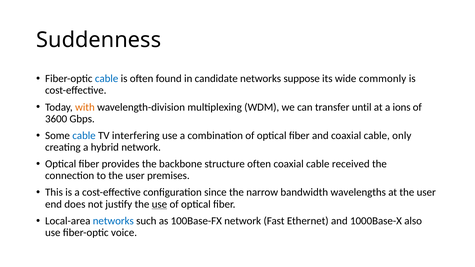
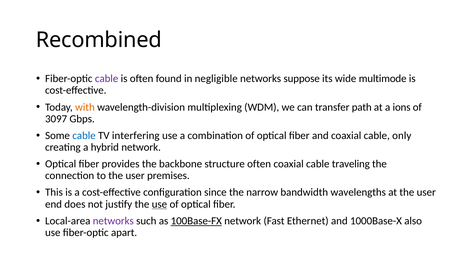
Suddenness: Suddenness -> Recombined
cable at (107, 79) colour: blue -> purple
candidate: candidate -> negligible
commonly: commonly -> multimode
until: until -> path
3600: 3600 -> 3097
received: received -> traveling
networks at (113, 221) colour: blue -> purple
100Base-FX underline: none -> present
voice: voice -> apart
